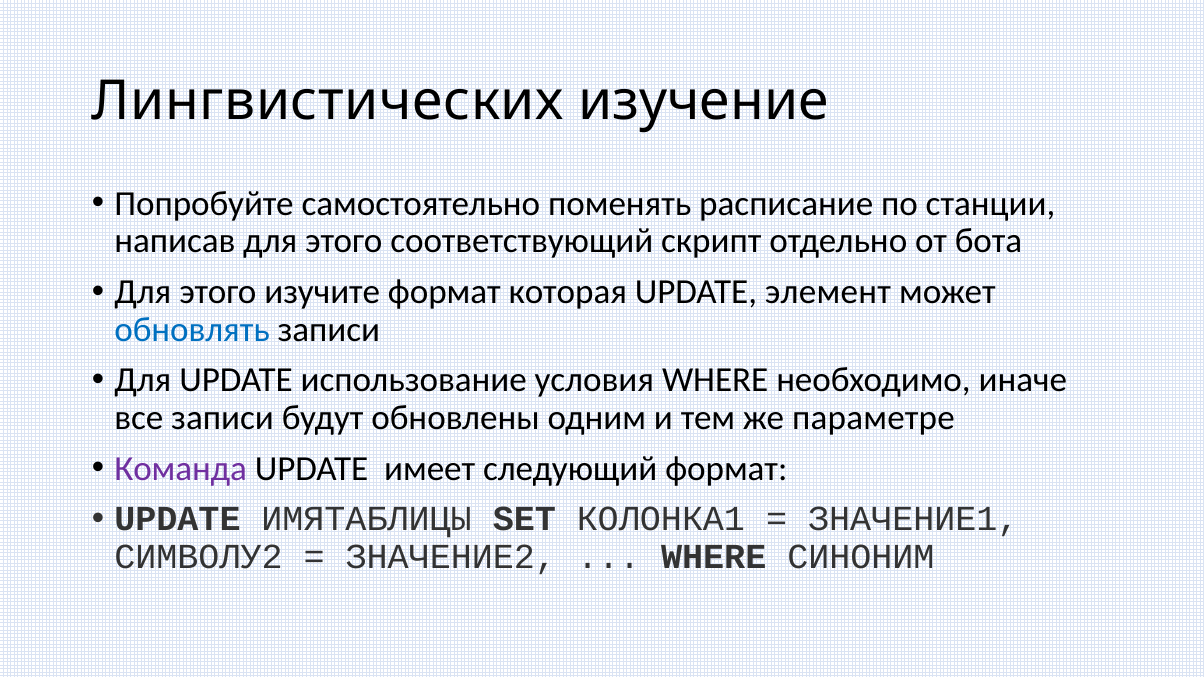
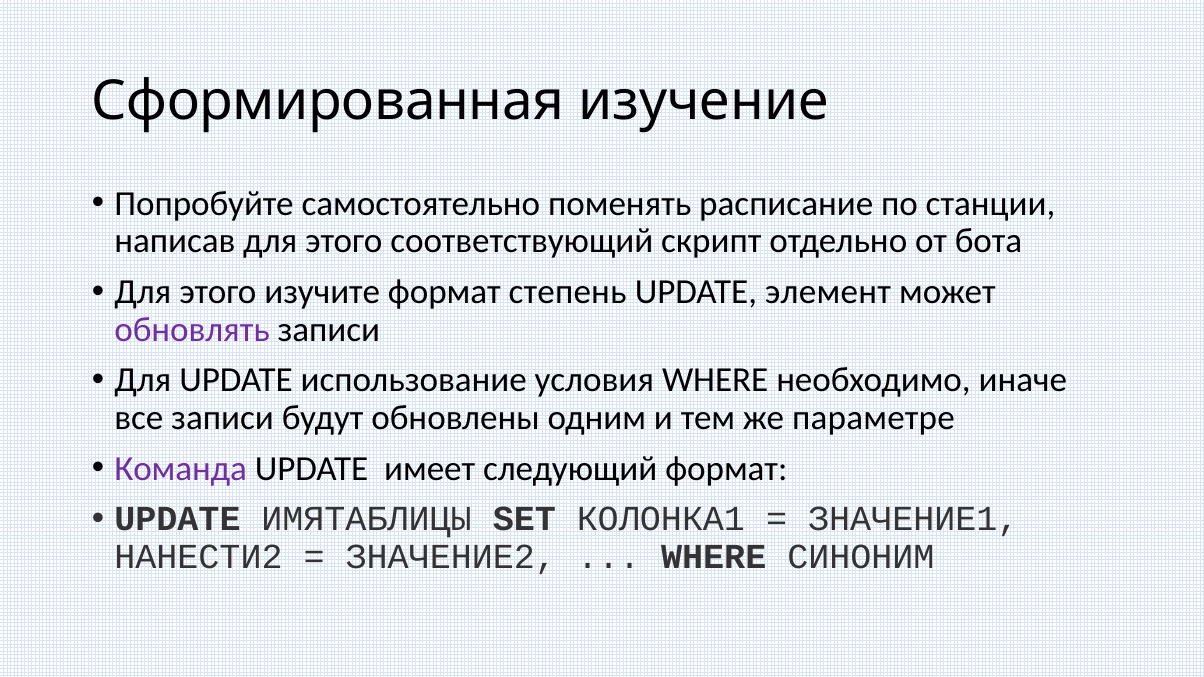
Лингвистических: Лингвистических -> Сформированная
которая: которая -> степень
обновлять colour: blue -> purple
СИМВОЛУ2: СИМВОЛУ2 -> НАНЕСТИ2
